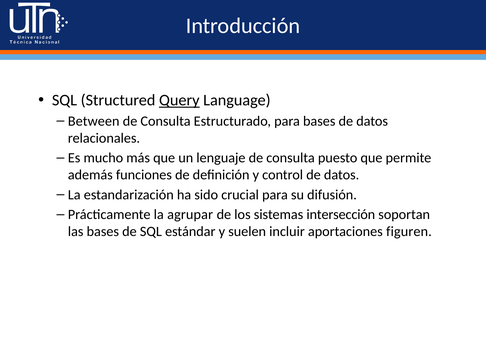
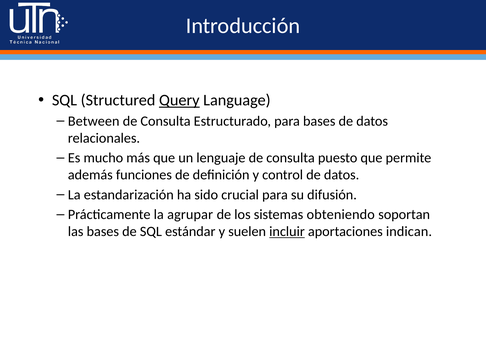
intersección: intersección -> obteniendo
incluir underline: none -> present
figuren: figuren -> indican
